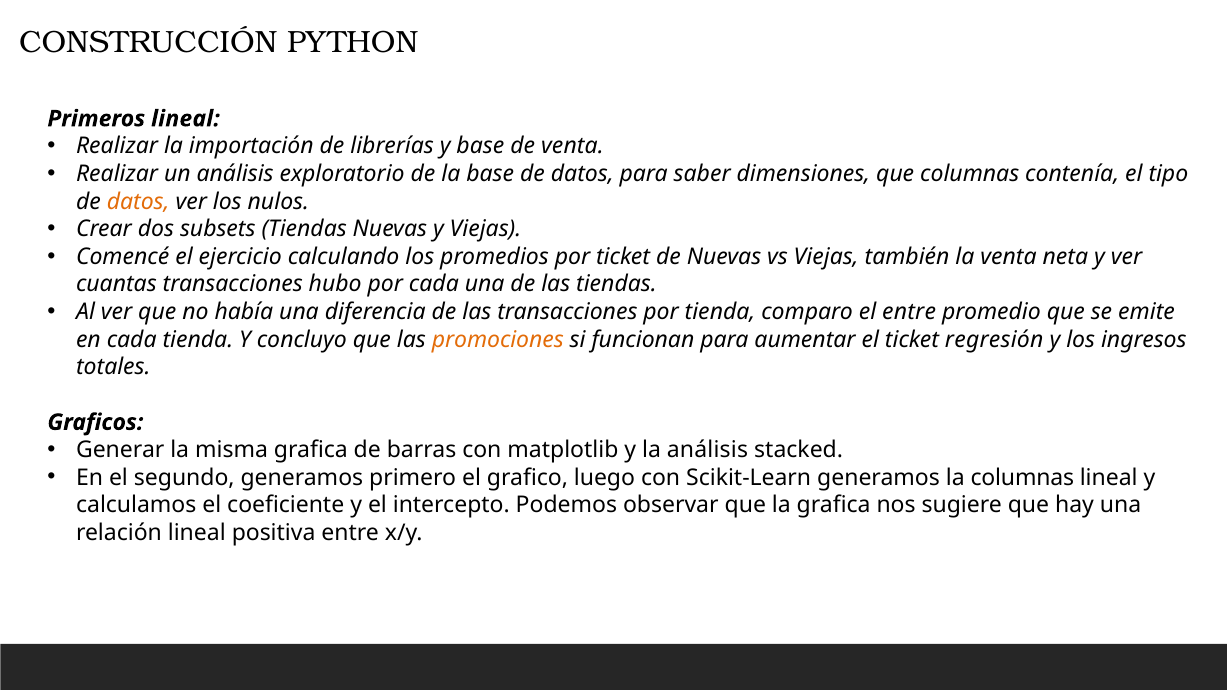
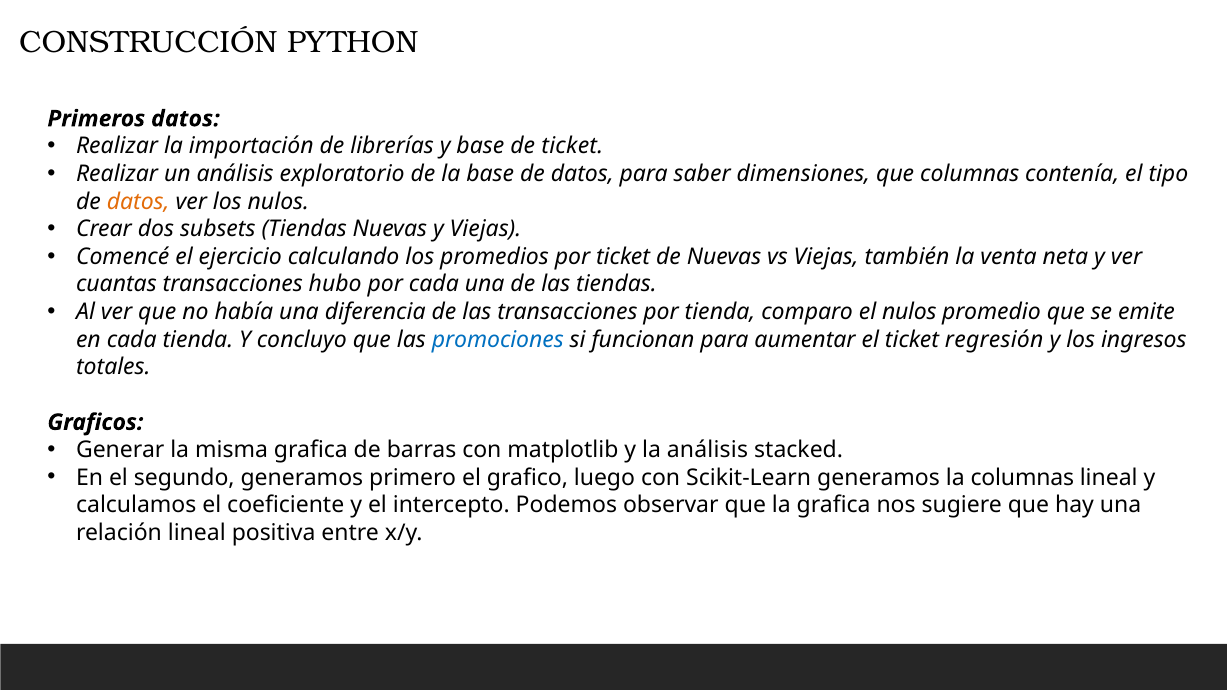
Primeros lineal: lineal -> datos
de venta: venta -> ticket
el entre: entre -> nulos
promociones colour: orange -> blue
